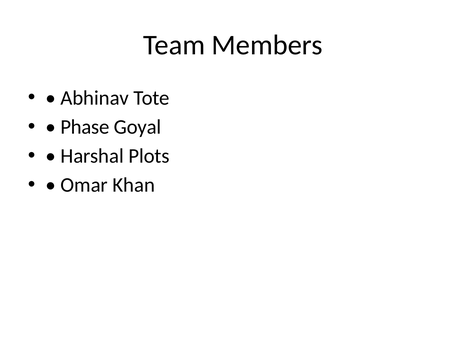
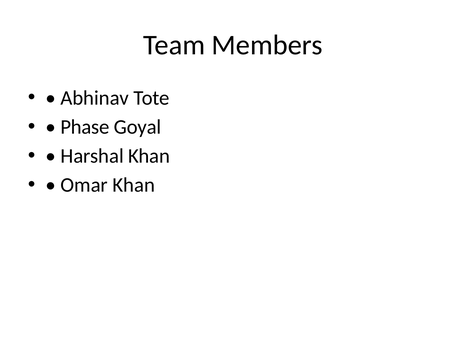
Harshal Plots: Plots -> Khan
